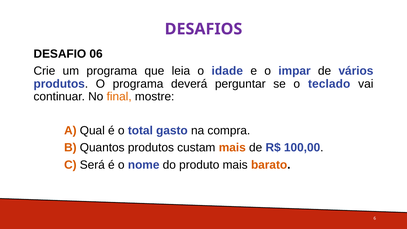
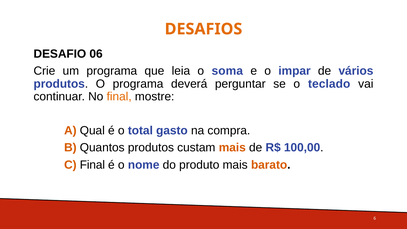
DESAFIOS colour: purple -> orange
idade: idade -> soma
C Será: Será -> Final
